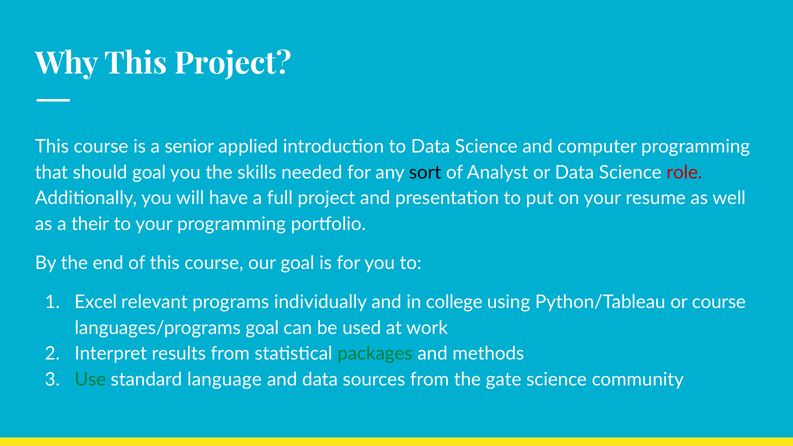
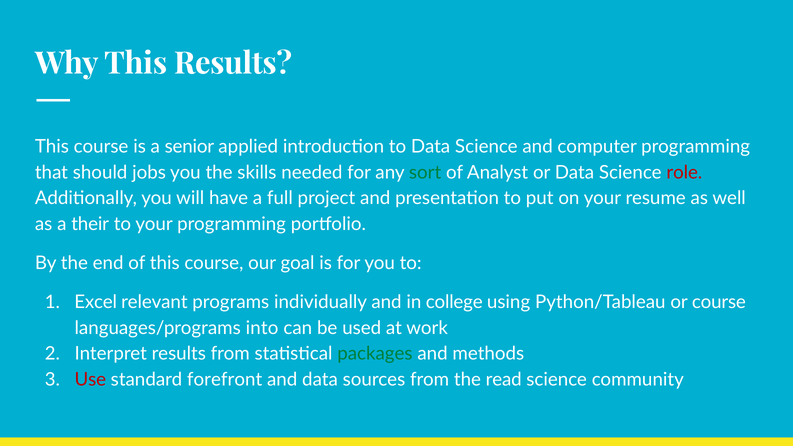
This Project: Project -> Results
should goal: goal -> jobs
sort colour: black -> green
languages/programs goal: goal -> into
Use colour: green -> red
language: language -> forefront
gate: gate -> read
